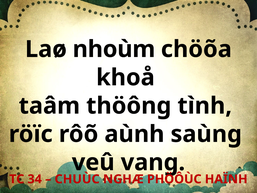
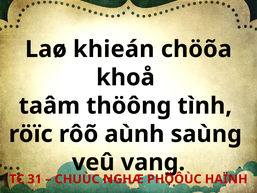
nhoùm: nhoùm -> khieán
34: 34 -> 31
